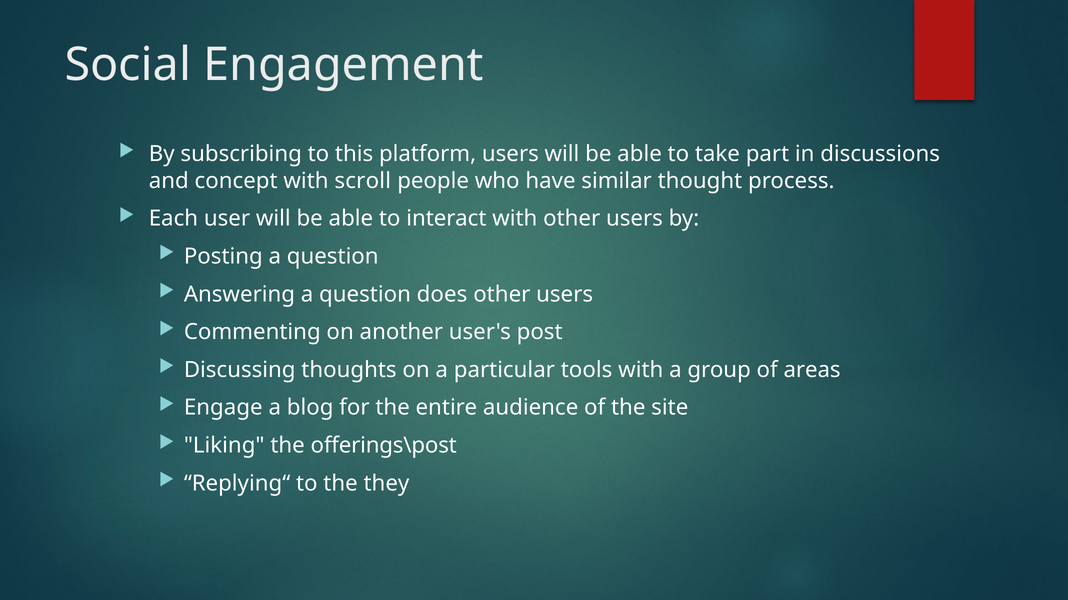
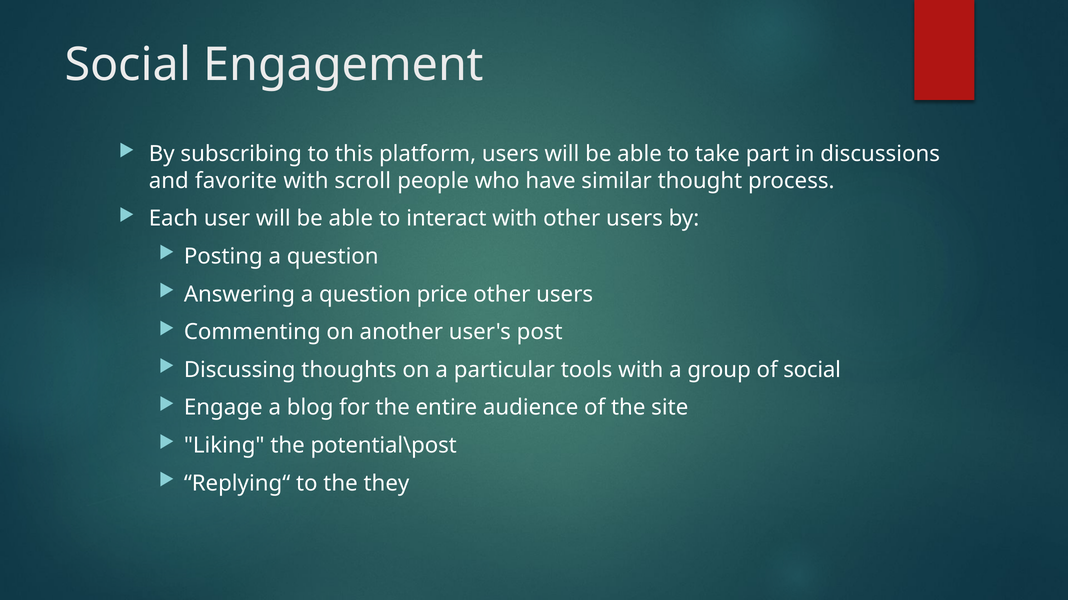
concept: concept -> favorite
does: does -> price
of areas: areas -> social
offerings\post: offerings\post -> potential\post
